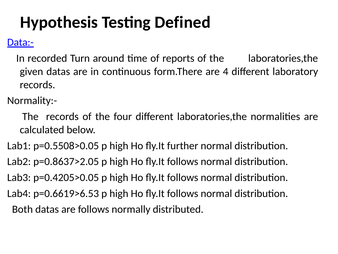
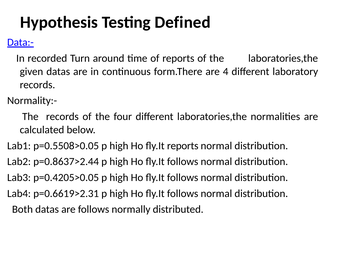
fly.It further: further -> reports
p=0.8637>2.05: p=0.8637>2.05 -> p=0.8637>2.44
p=0.6619>6.53: p=0.6619>6.53 -> p=0.6619>2.31
